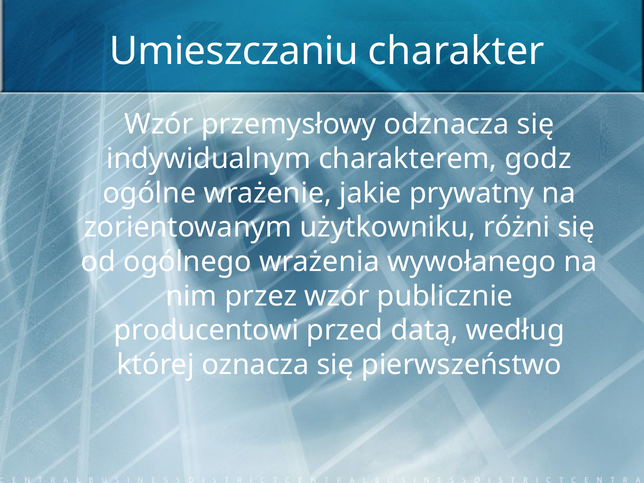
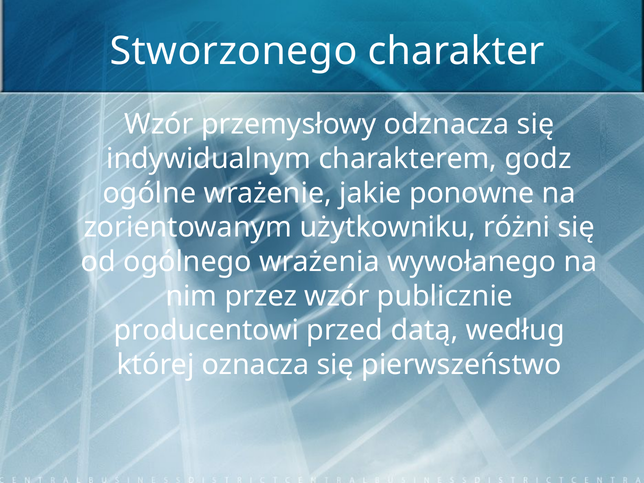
Umieszczaniu: Umieszczaniu -> Stworzonego
prywatny: prywatny -> ponowne
